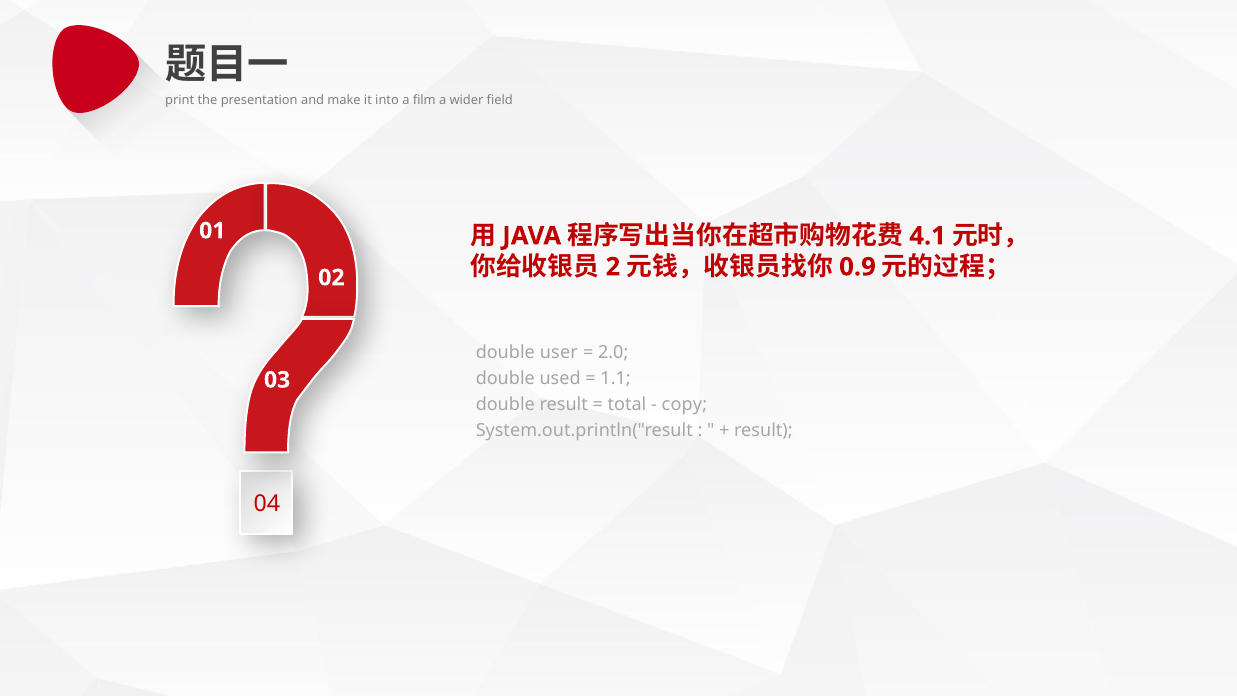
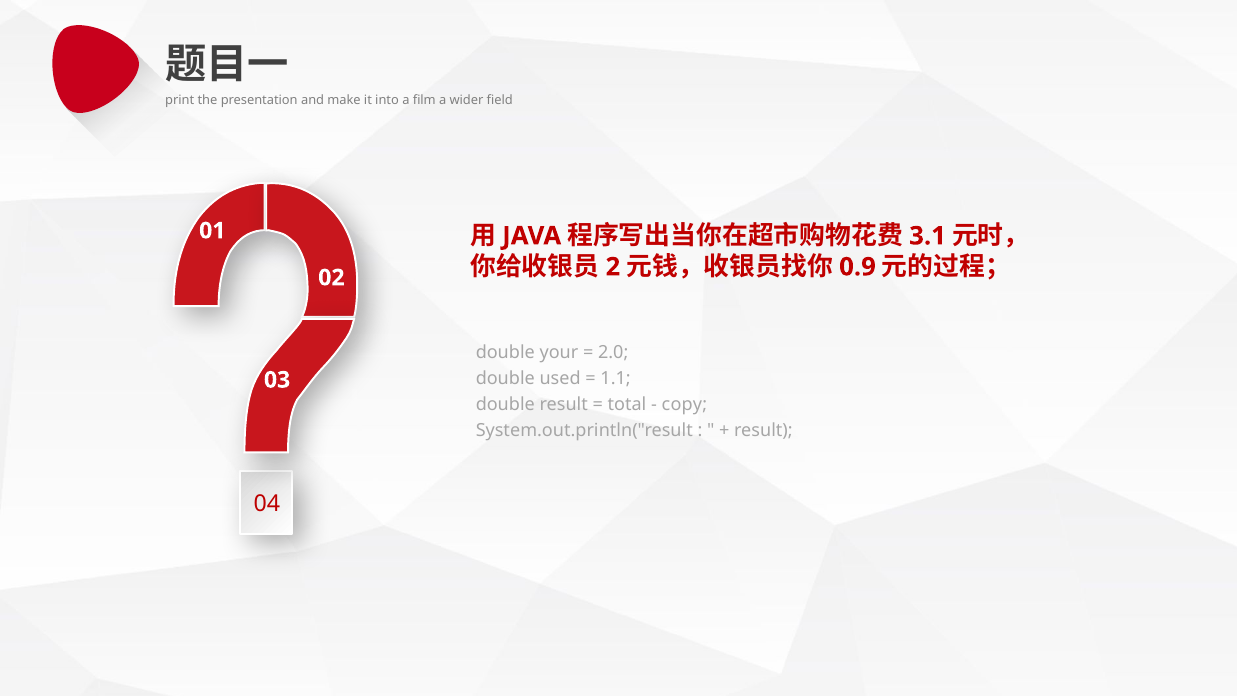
4.1: 4.1 -> 3.1
user: user -> your
